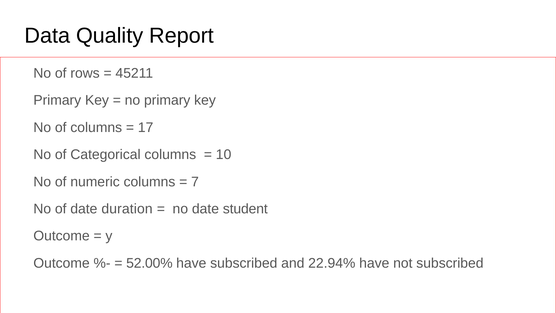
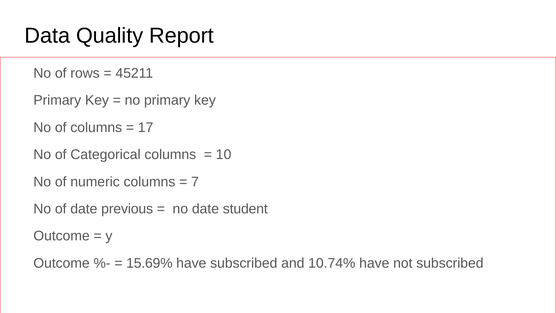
duration: duration -> previous
52.00%: 52.00% -> 15.69%
22.94%: 22.94% -> 10.74%
